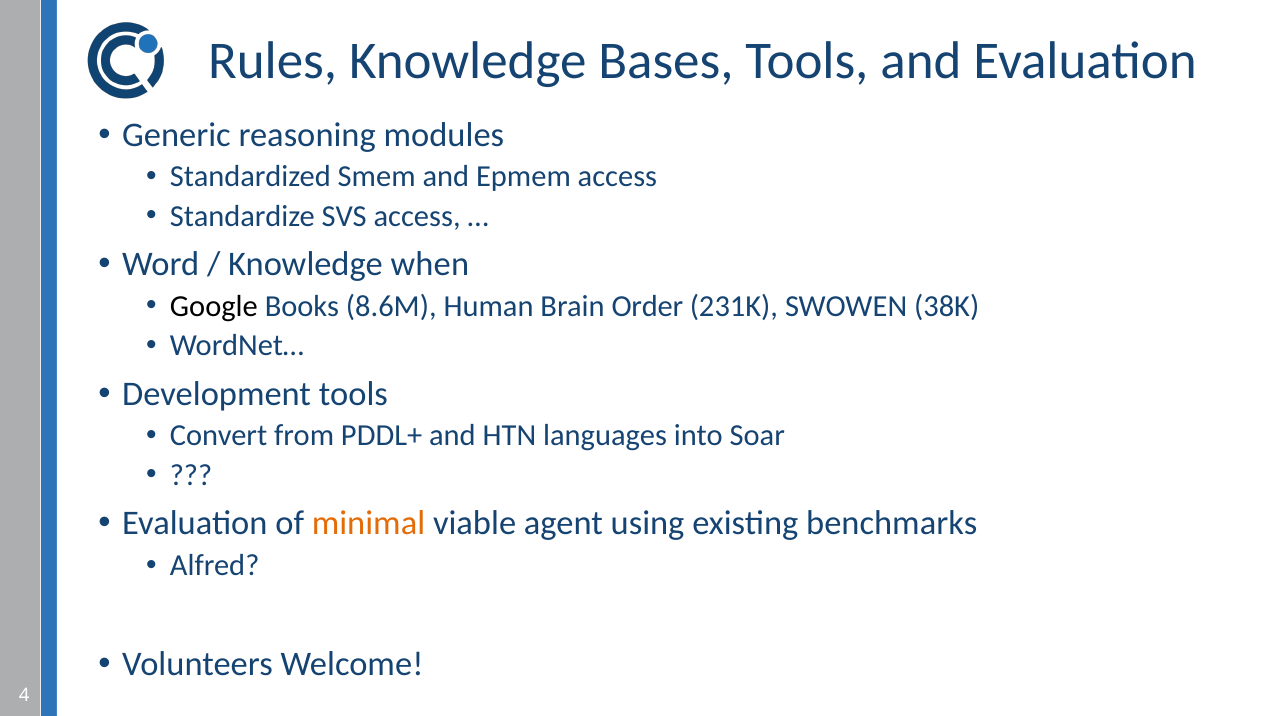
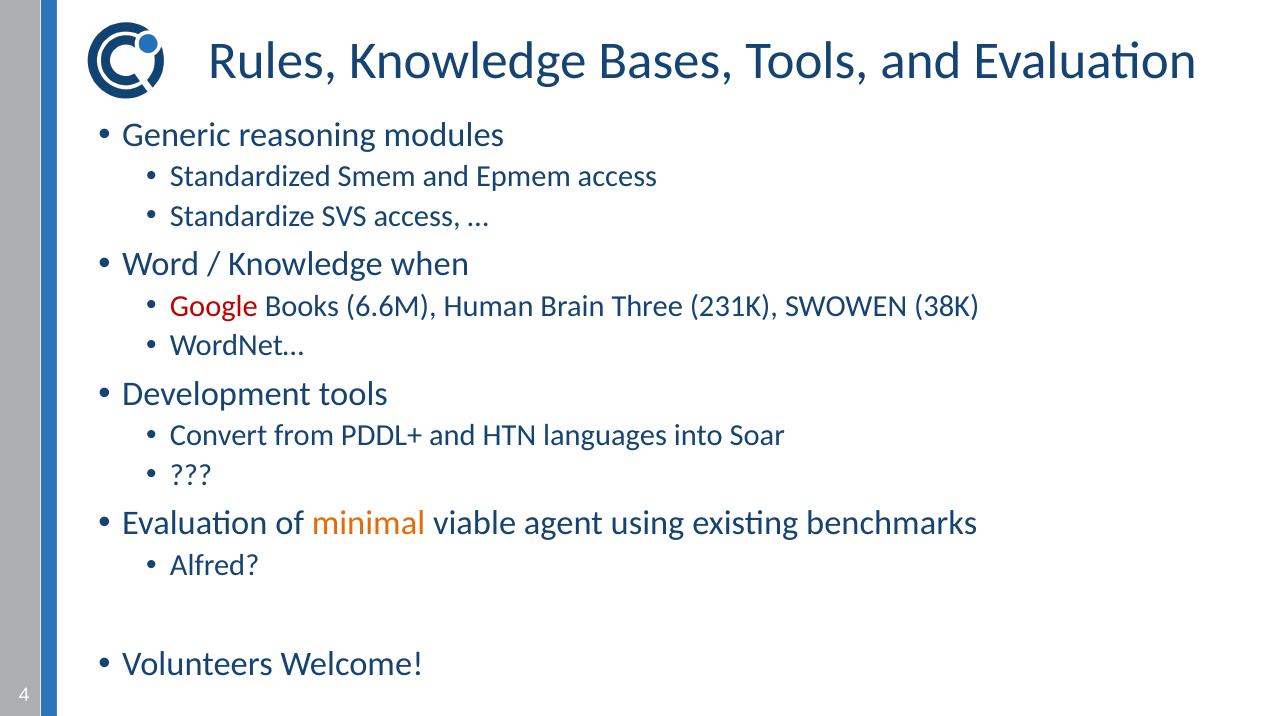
Google colour: black -> red
8.6M: 8.6M -> 6.6M
Order: Order -> Three
